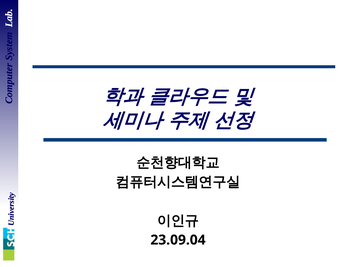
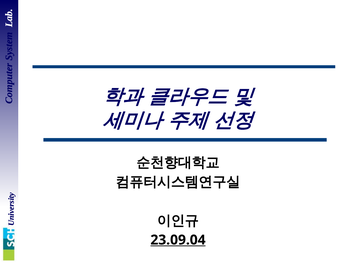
23.09.04 underline: none -> present
